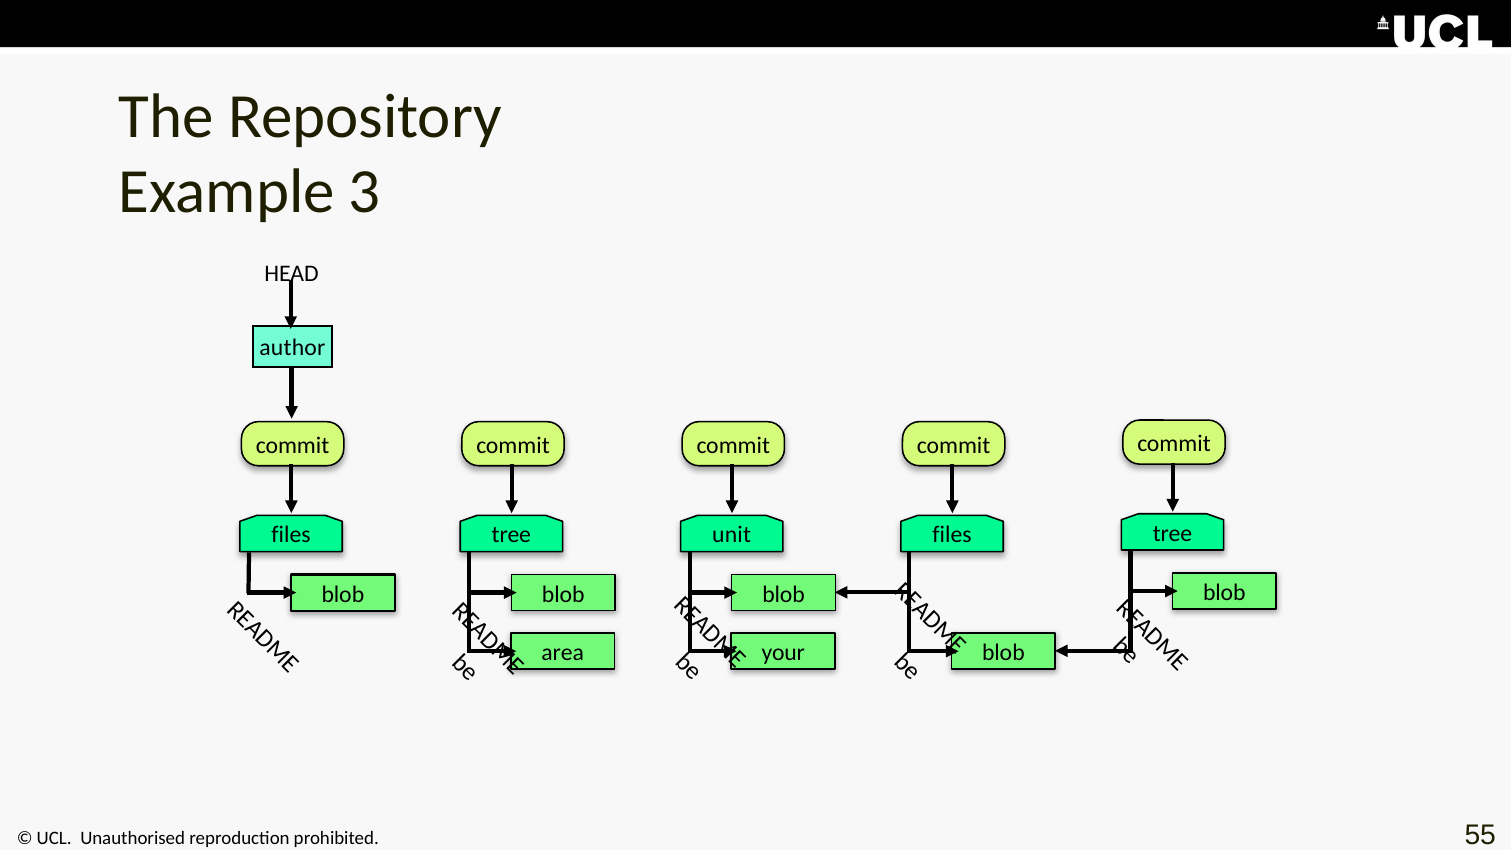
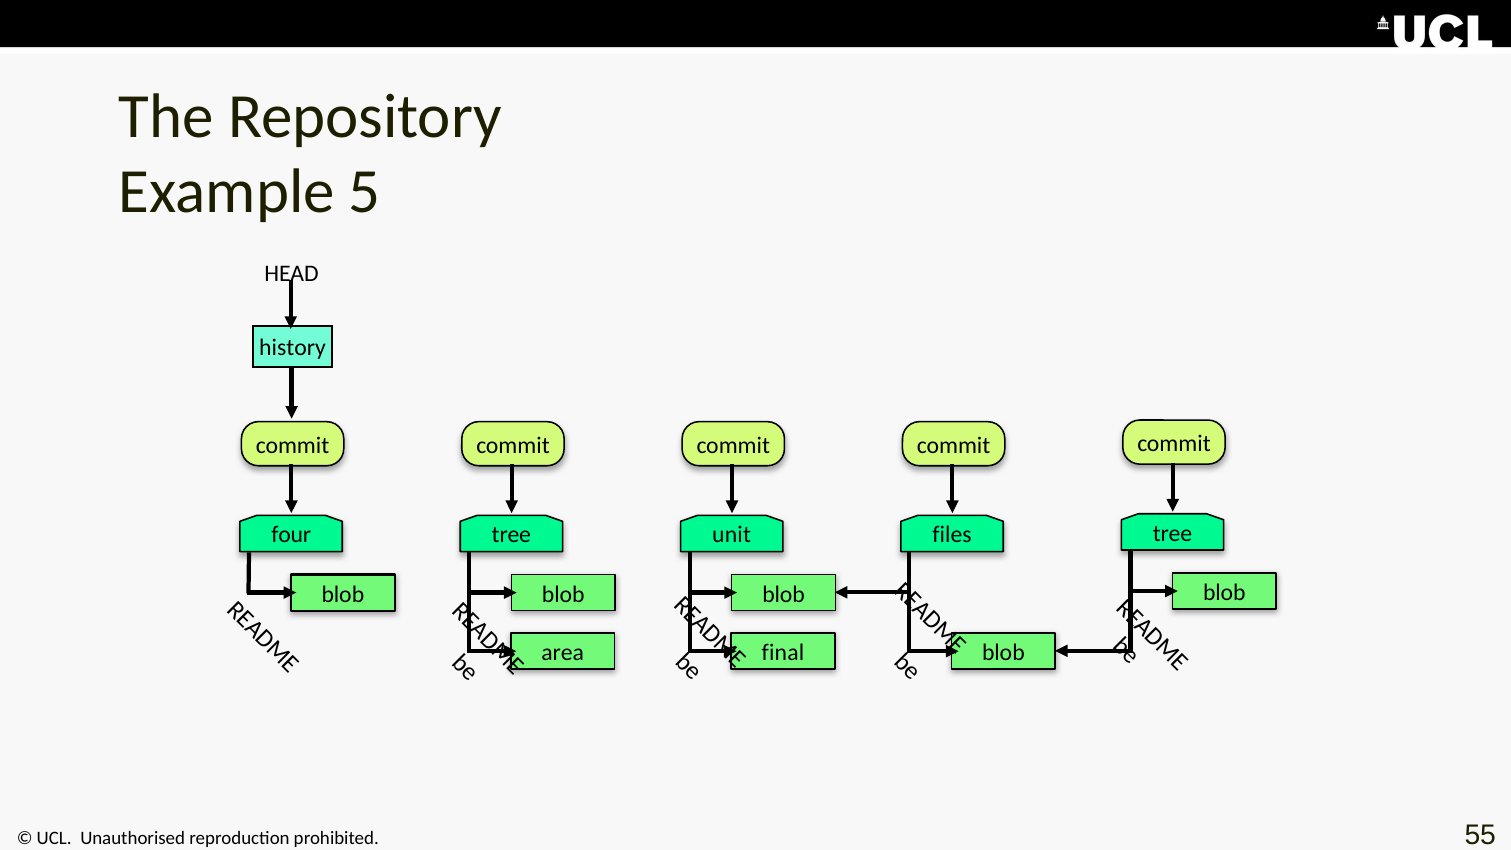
3: 3 -> 5
author: author -> history
files at (291, 535): files -> four
your: your -> final
